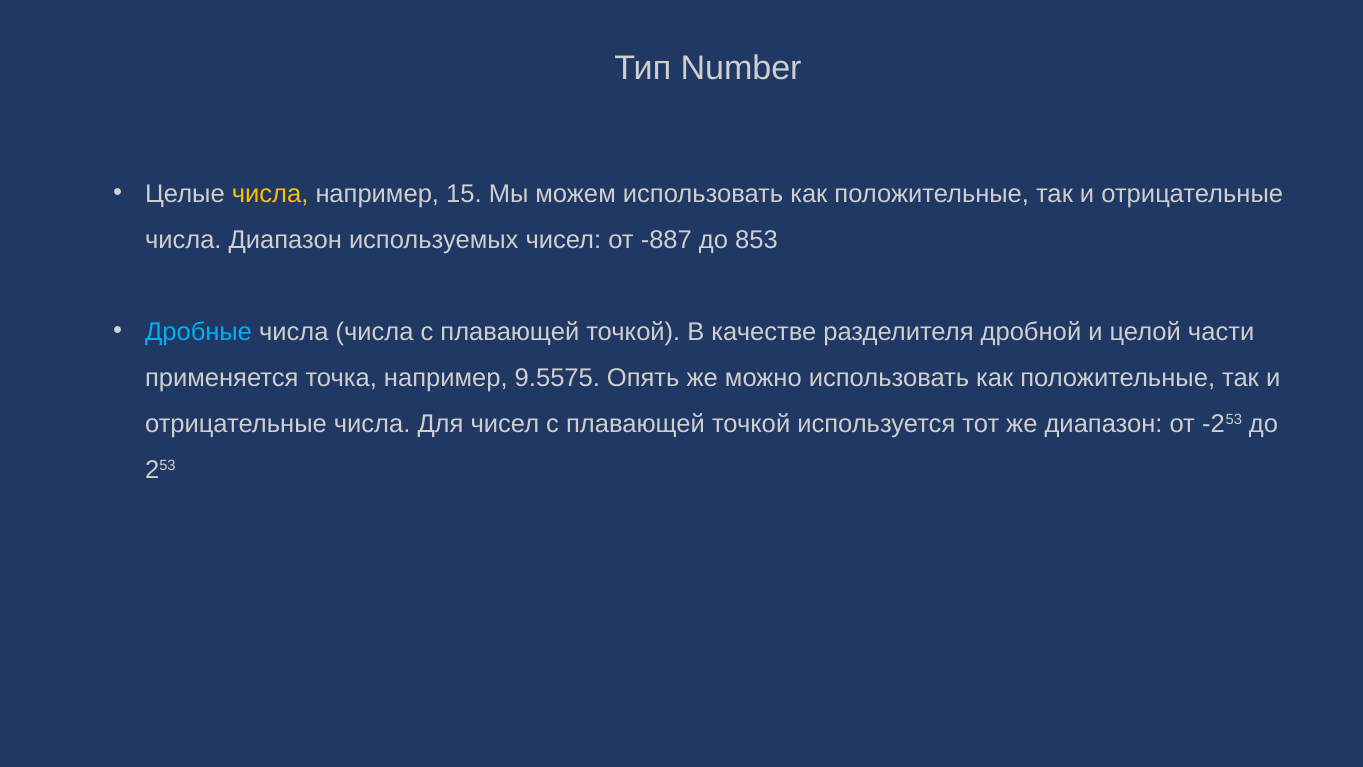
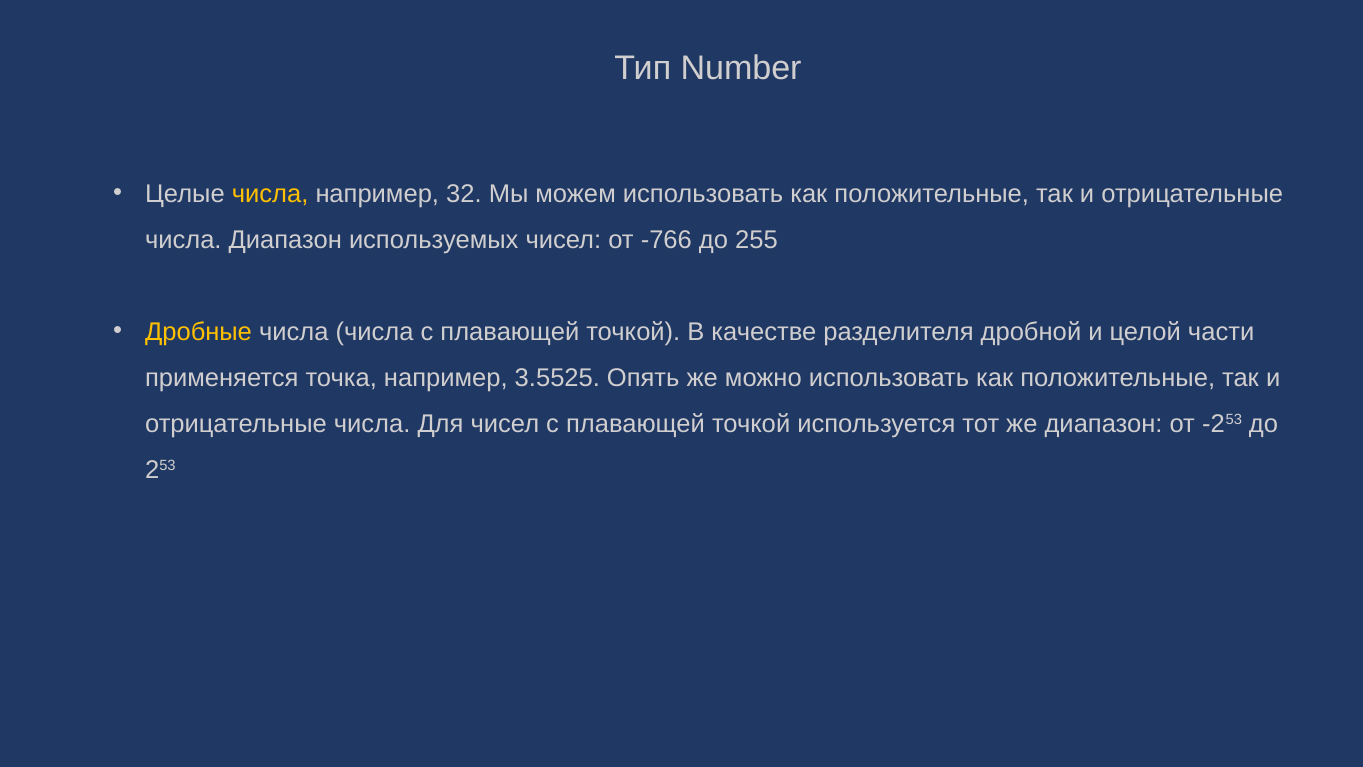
15: 15 -> 32
-887: -887 -> -766
853: 853 -> 255
Дробные colour: light blue -> yellow
9.5575: 9.5575 -> 3.5525
